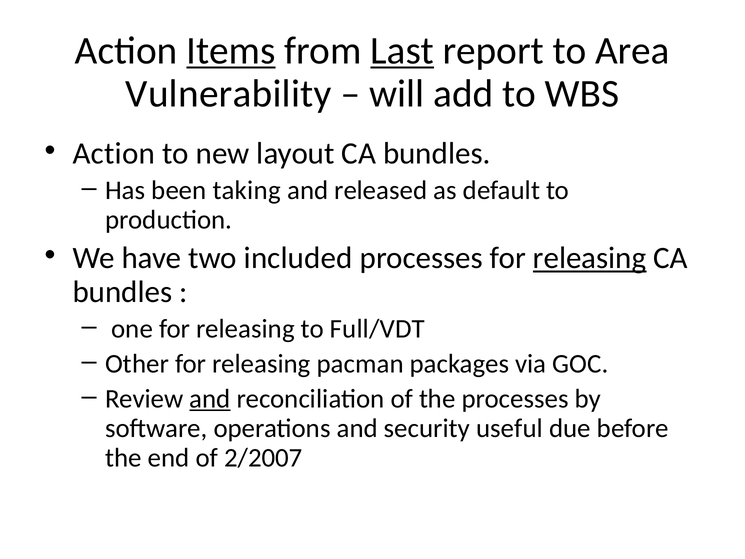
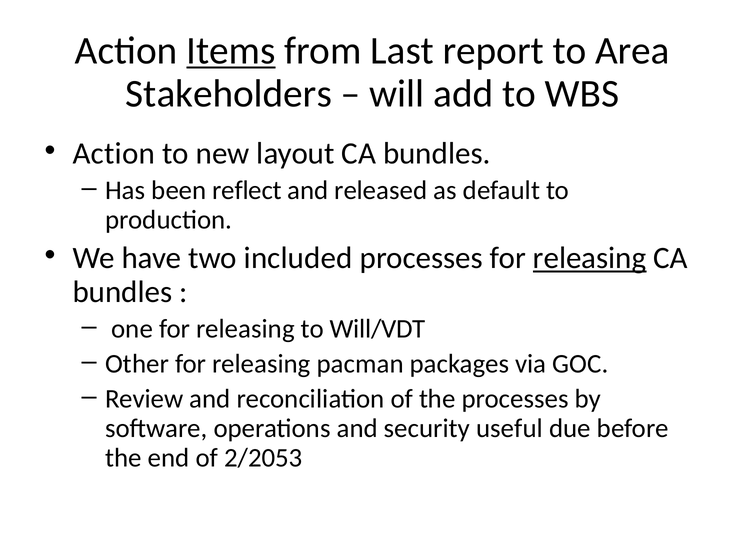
Last underline: present -> none
Vulnerability: Vulnerability -> Stakeholders
taking: taking -> reflect
Full/VDT: Full/VDT -> Will/VDT
and at (210, 399) underline: present -> none
2/2007: 2/2007 -> 2/2053
